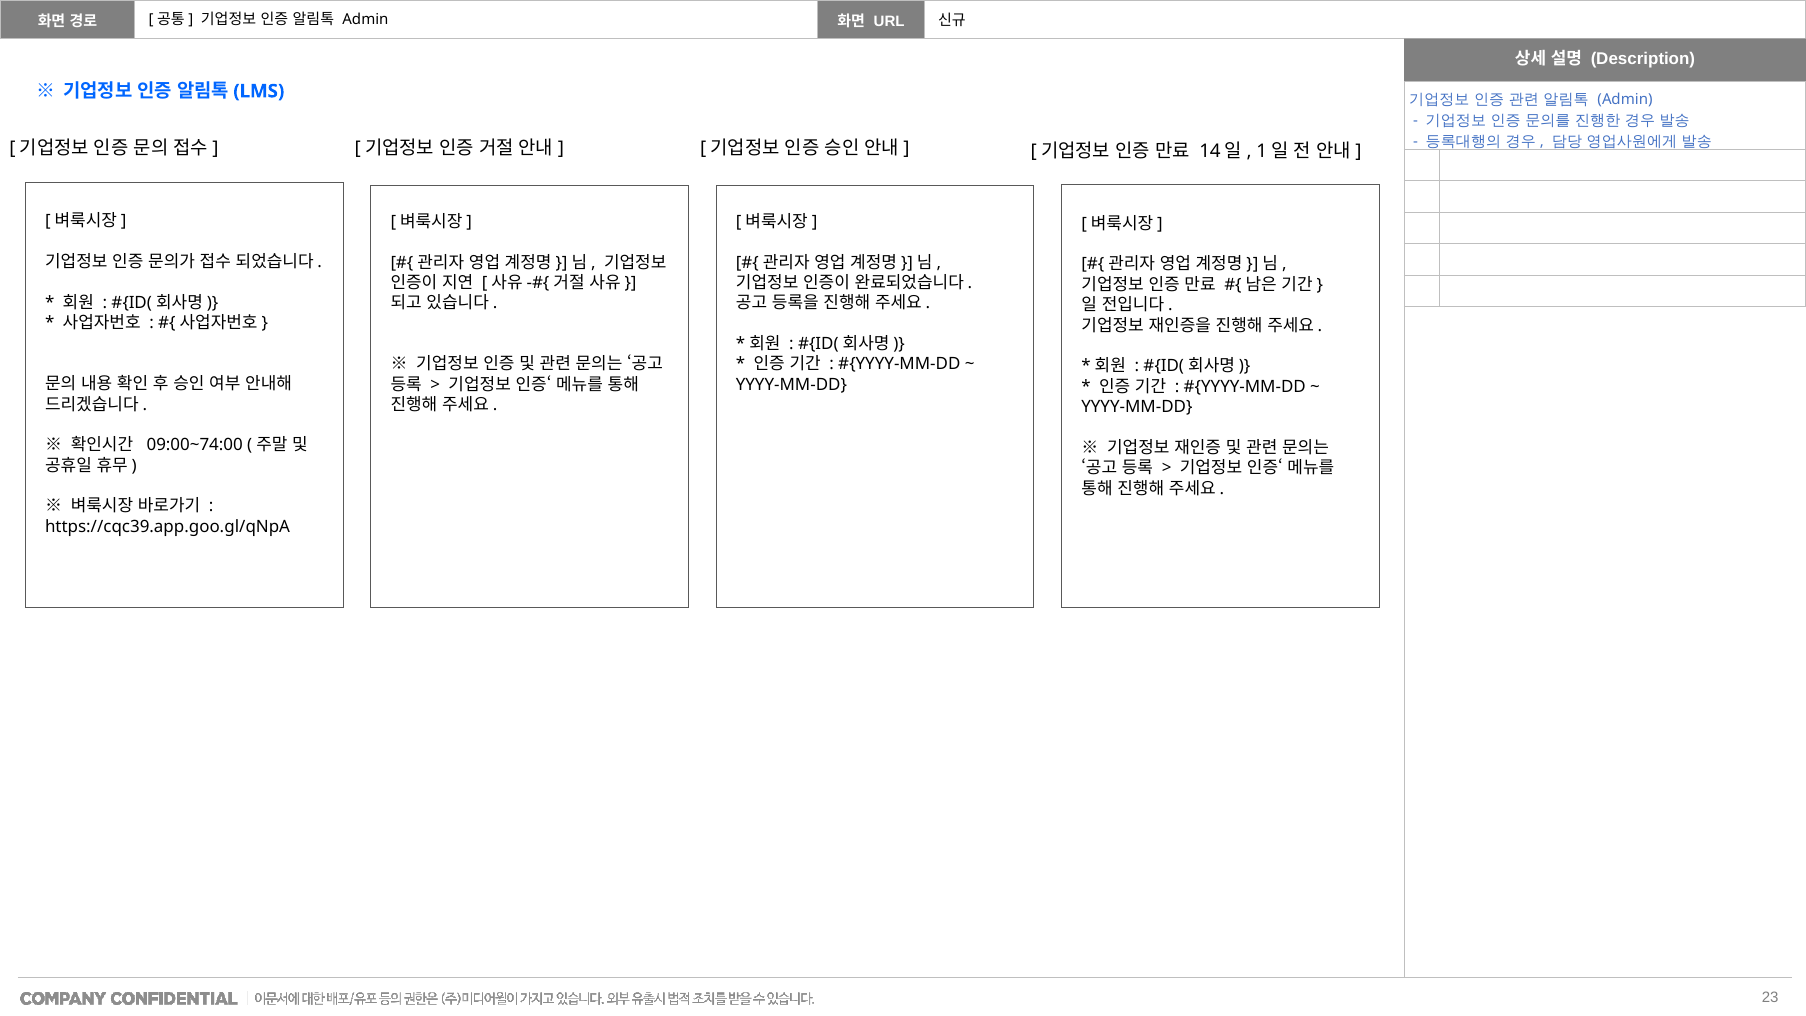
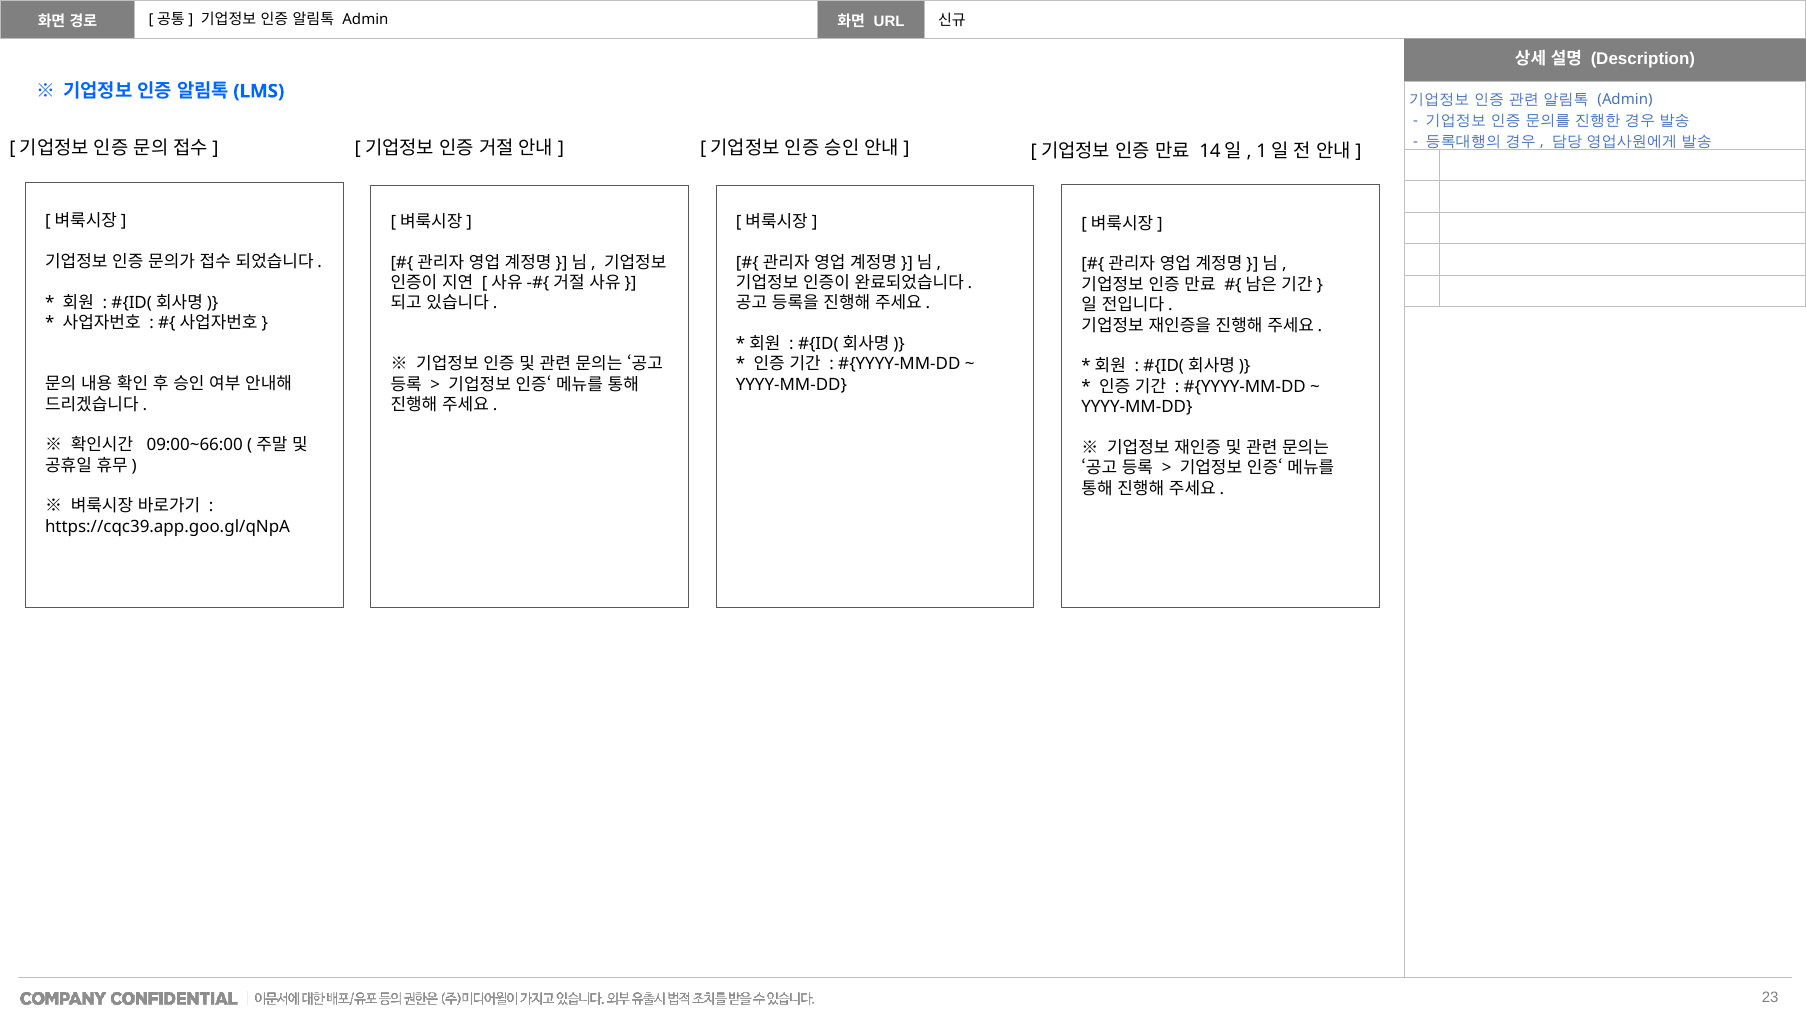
09:00~74:00: 09:00~74:00 -> 09:00~66:00
